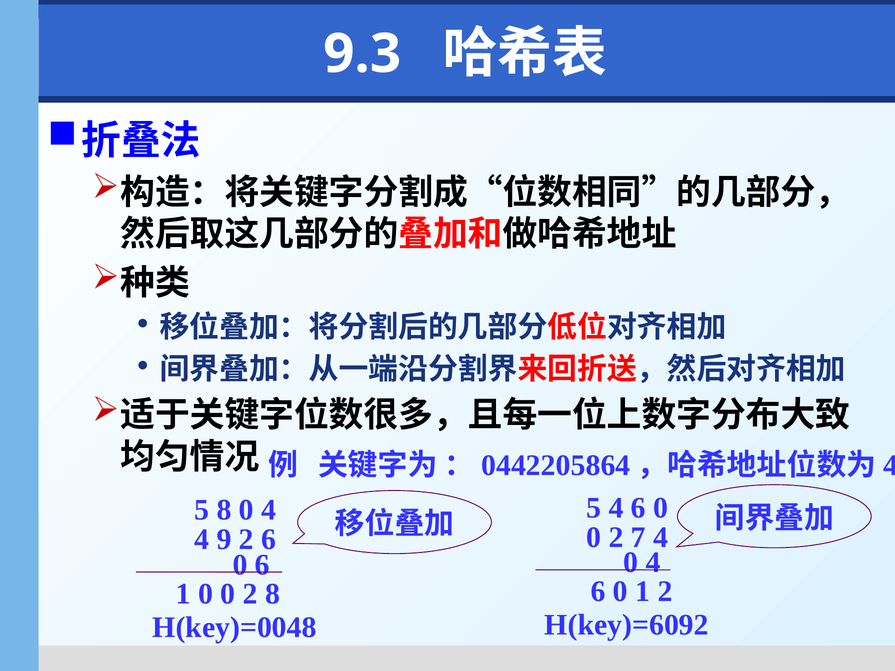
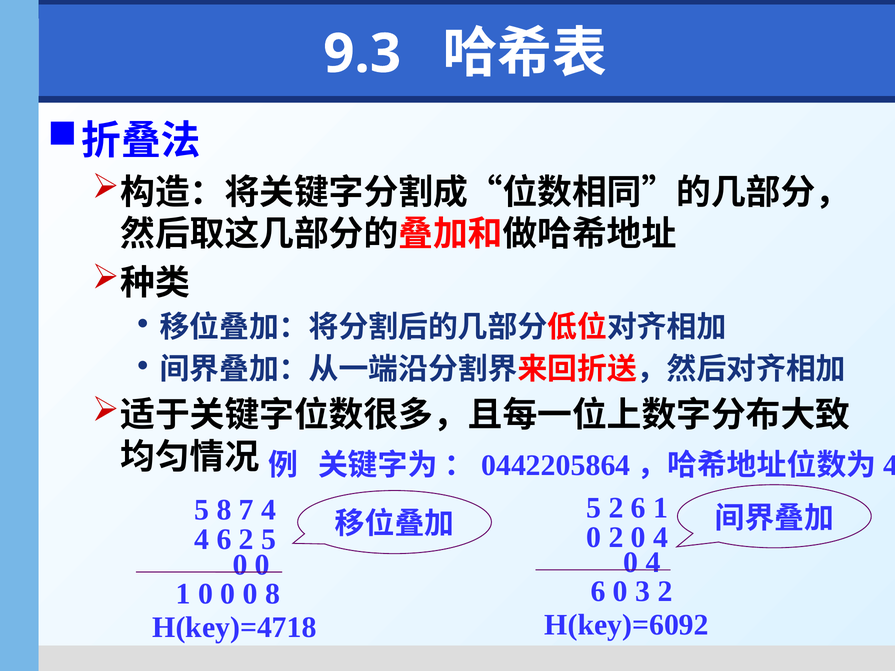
5 4: 4 -> 2
0 at (661, 508): 0 -> 1
8 0: 0 -> 7
2 7: 7 -> 0
9 at (224, 540): 9 -> 6
2 6: 6 -> 5
6 at (262, 565): 6 -> 0
0 1: 1 -> 3
1 0 0 2: 2 -> 0
H(key)=0048: H(key)=0048 -> H(key)=4718
